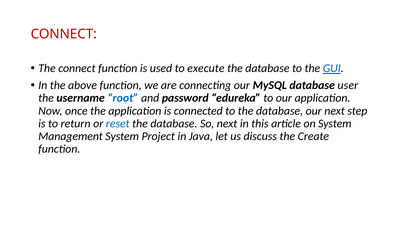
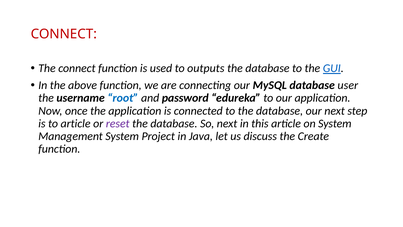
execute: execute -> outputs
to return: return -> article
reset colour: blue -> purple
